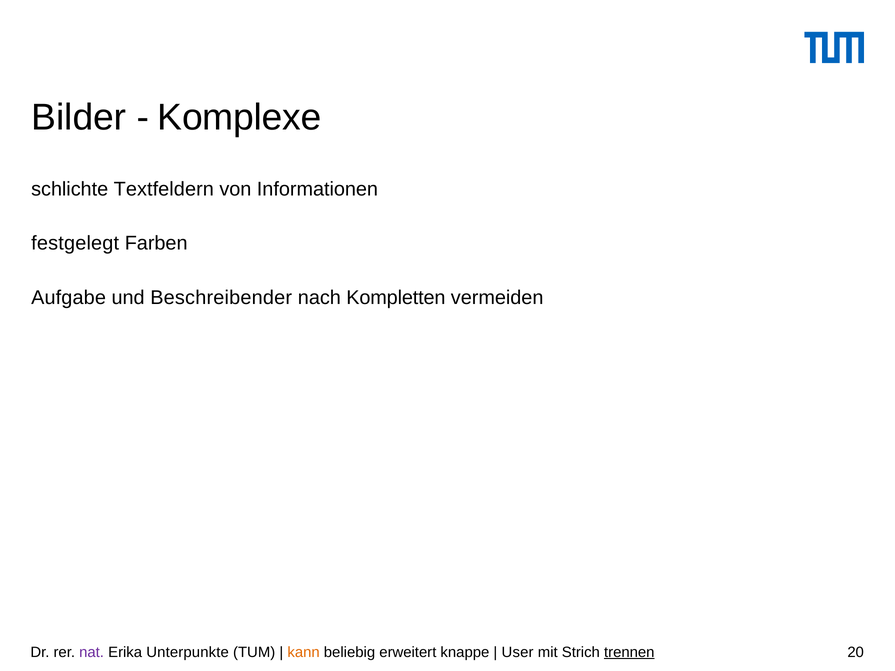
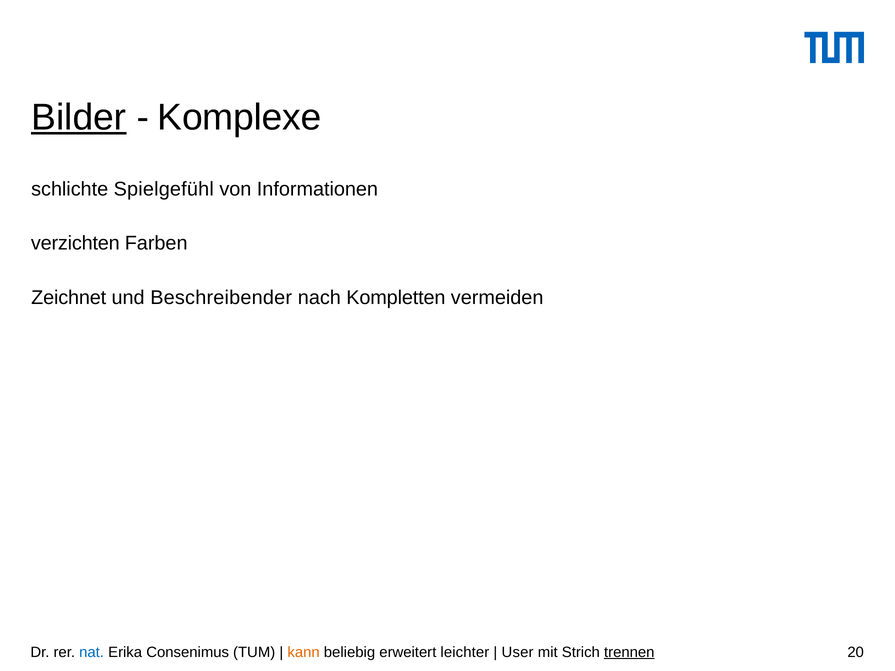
Bilder underline: none -> present
Textfeldern: Textfeldern -> Spielgefühl
festgelegt: festgelegt -> verzichten
Aufgabe: Aufgabe -> Zeichnet
nat colour: purple -> blue
Unterpunkte: Unterpunkte -> Consenimus
knappe: knappe -> leichter
